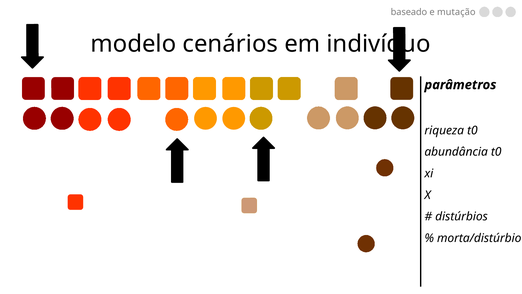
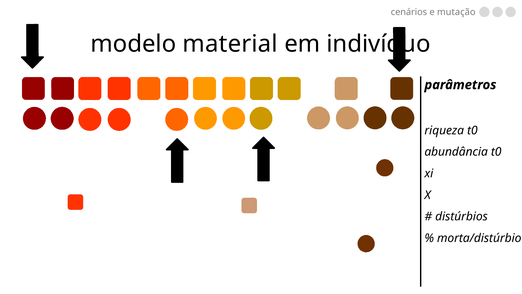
baseado: baseado -> cenários
cenários: cenários -> material
